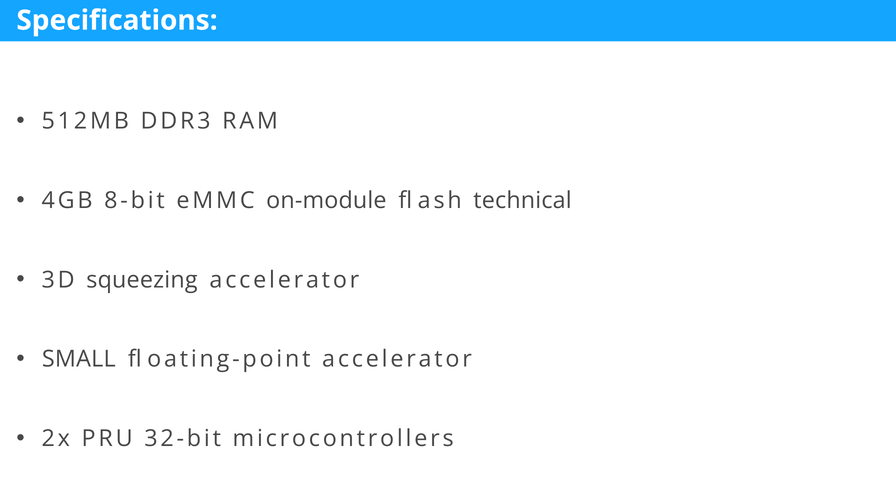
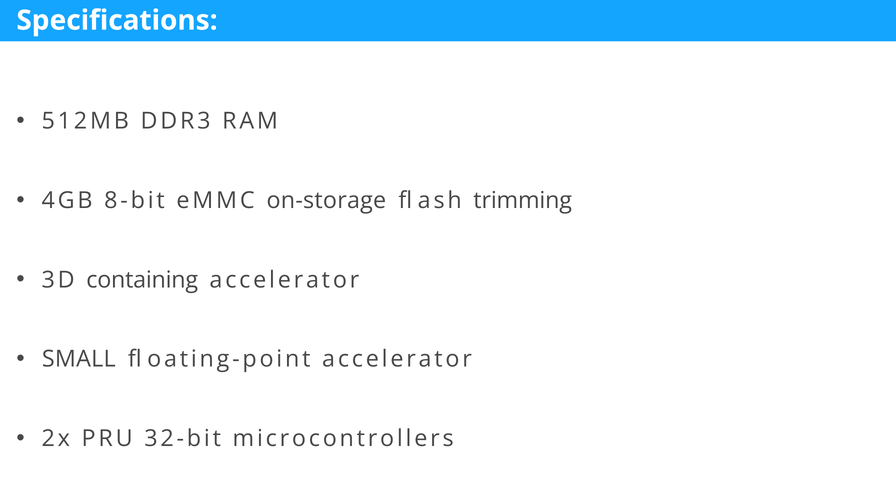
on-module: on-module -> on-storage
technical: technical -> trimming
squeezing: squeezing -> containing
